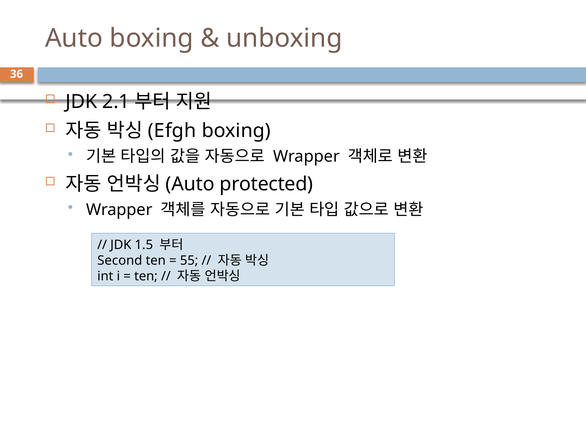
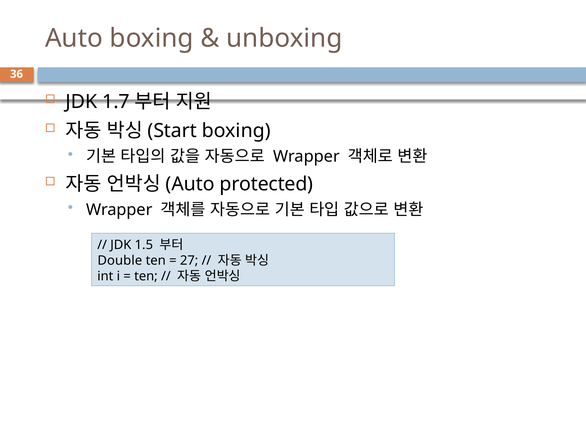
2.1: 2.1 -> 1.7
Efgh: Efgh -> Start
Second: Second -> Double
55: 55 -> 27
